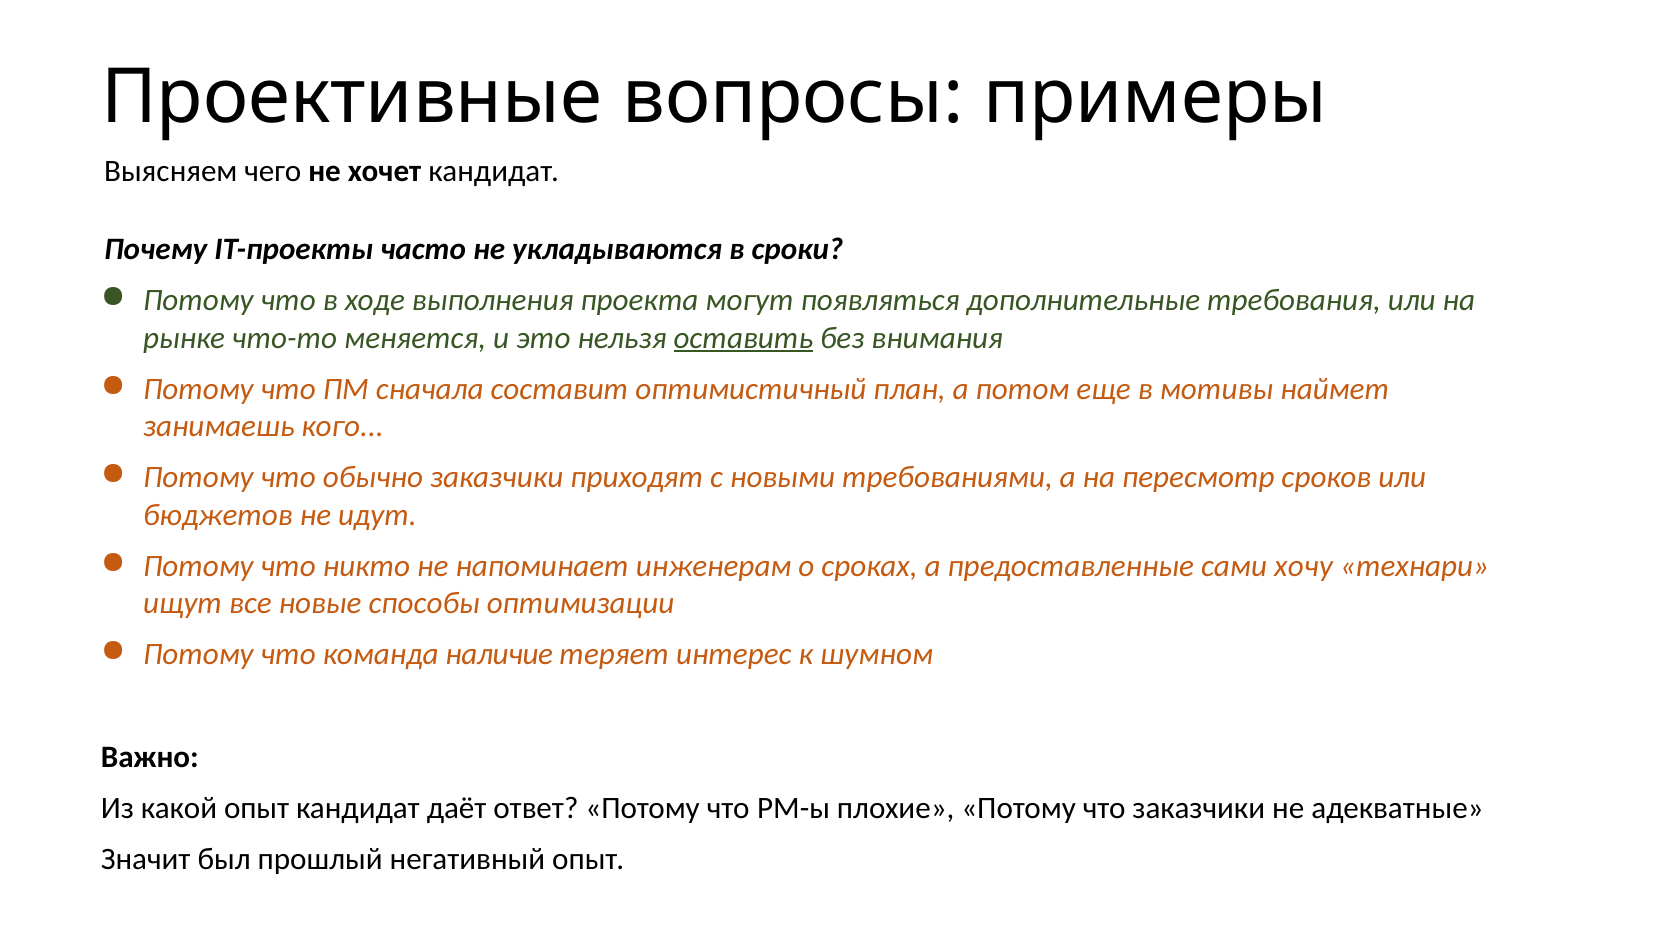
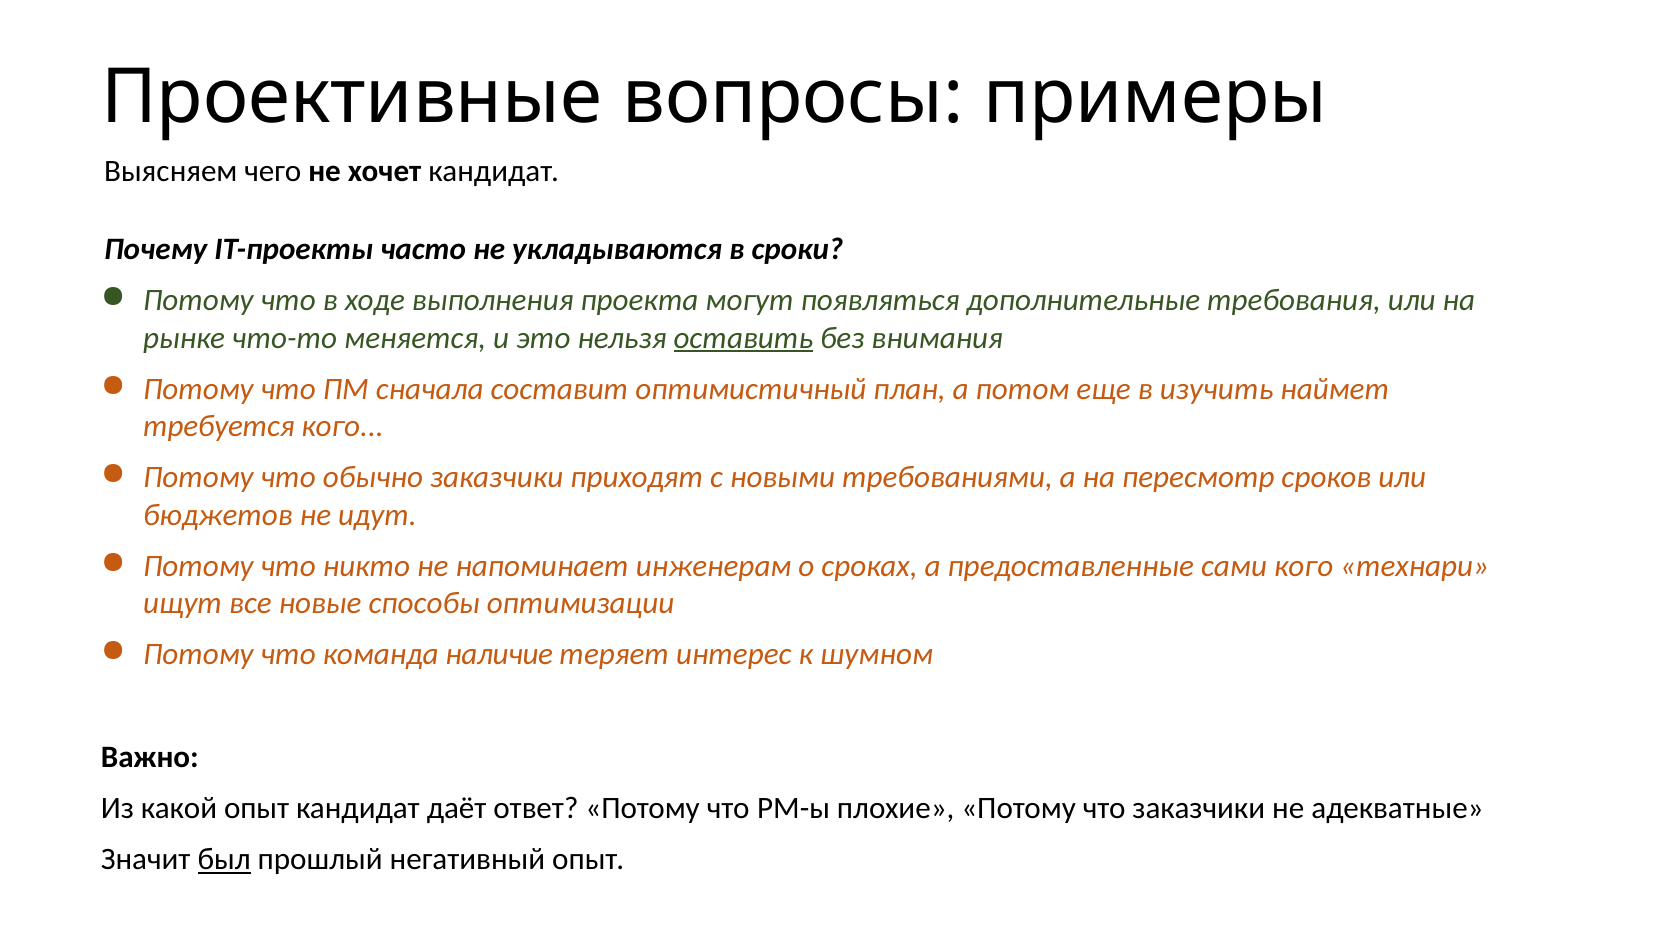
мотивы: мотивы -> изучить
занимаешь: занимаешь -> требуется
сами хочу: хочу -> кого
был underline: none -> present
